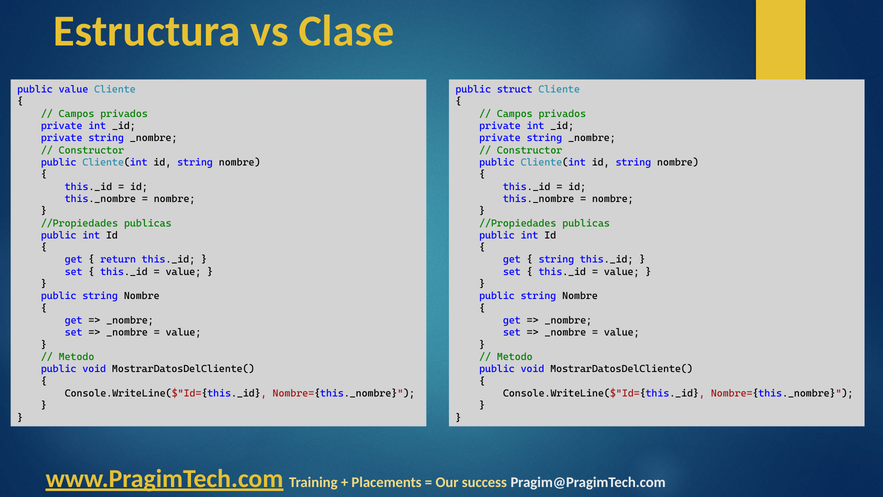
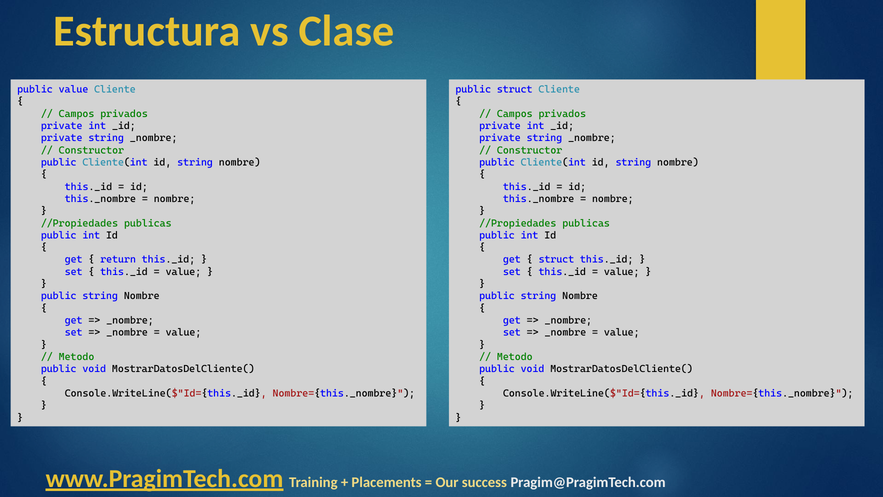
string at (556, 259): string -> struct
